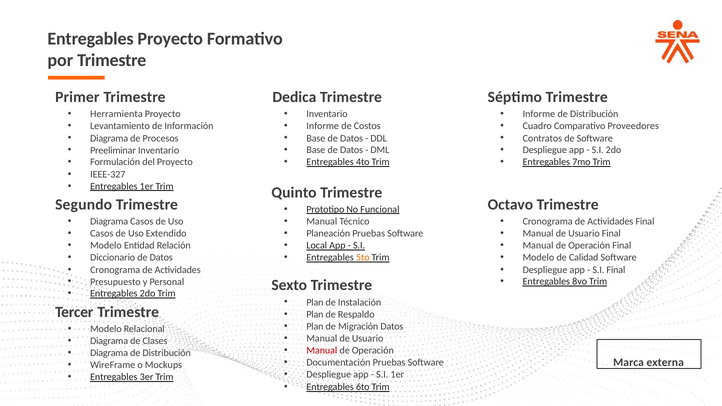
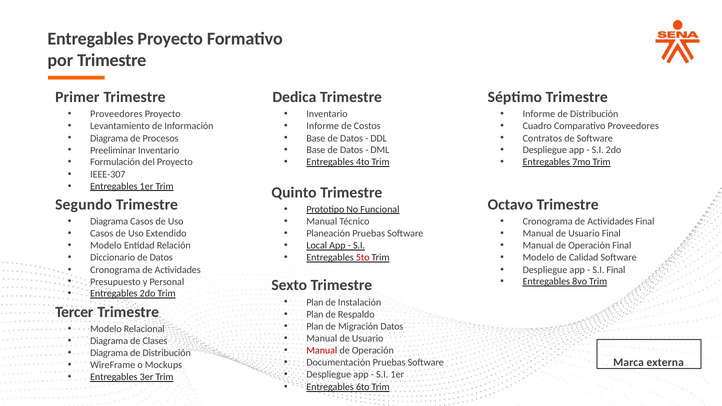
Herramienta at (116, 114): Herramienta -> Proveedores
IEEE-327: IEEE-327 -> IEEE-307
5to colour: orange -> red
